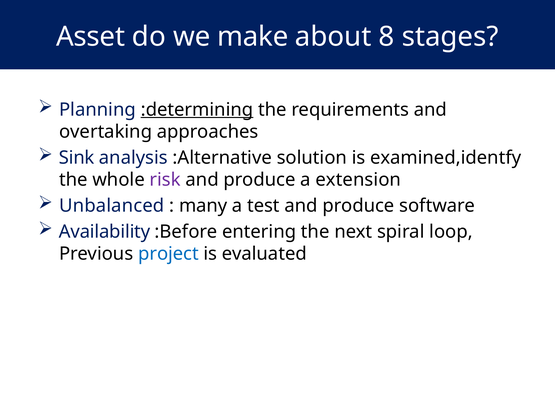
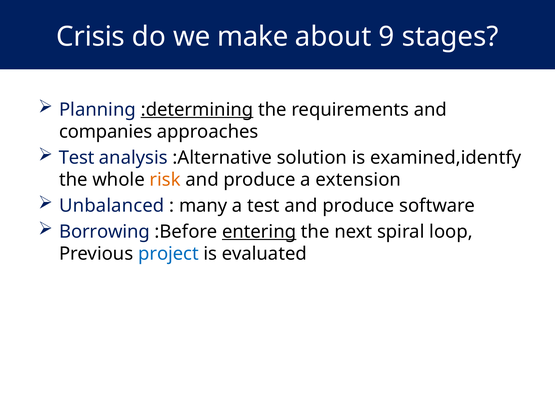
Asset: Asset -> Crisis
8: 8 -> 9
overtaking: overtaking -> companies
Sink at (77, 158): Sink -> Test
risk colour: purple -> orange
Availability: Availability -> Borrowing
entering underline: none -> present
